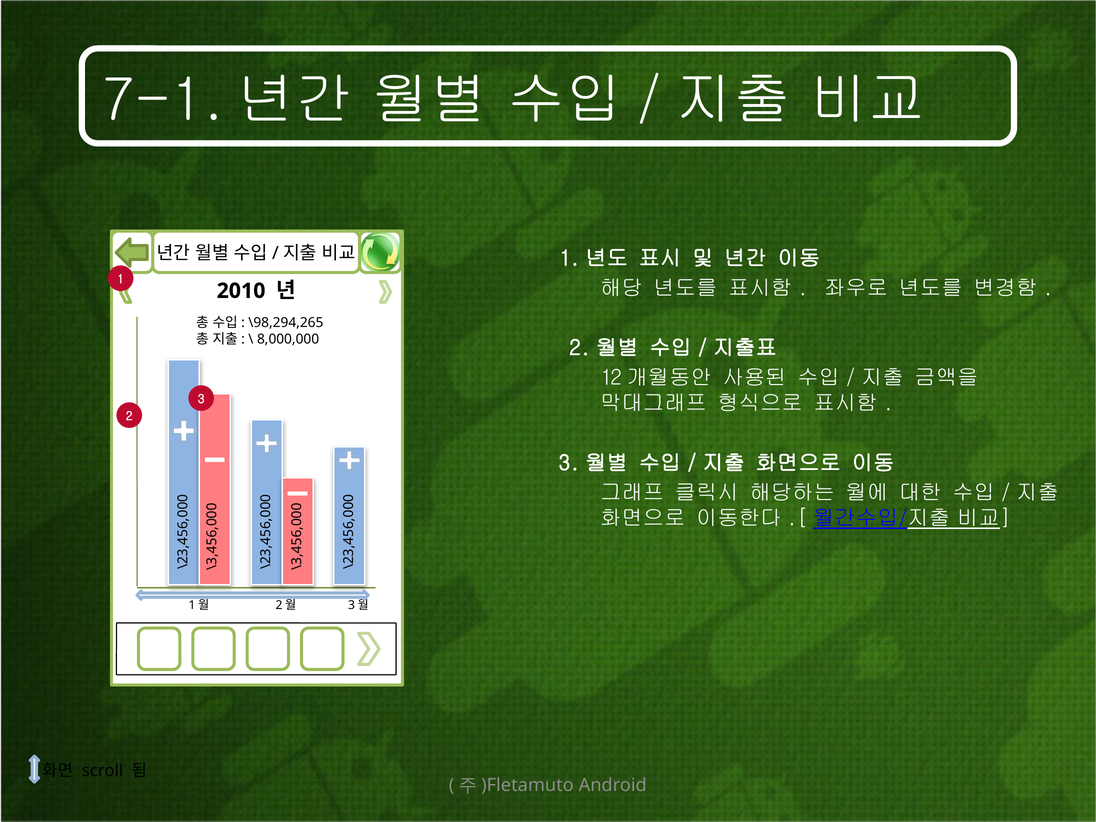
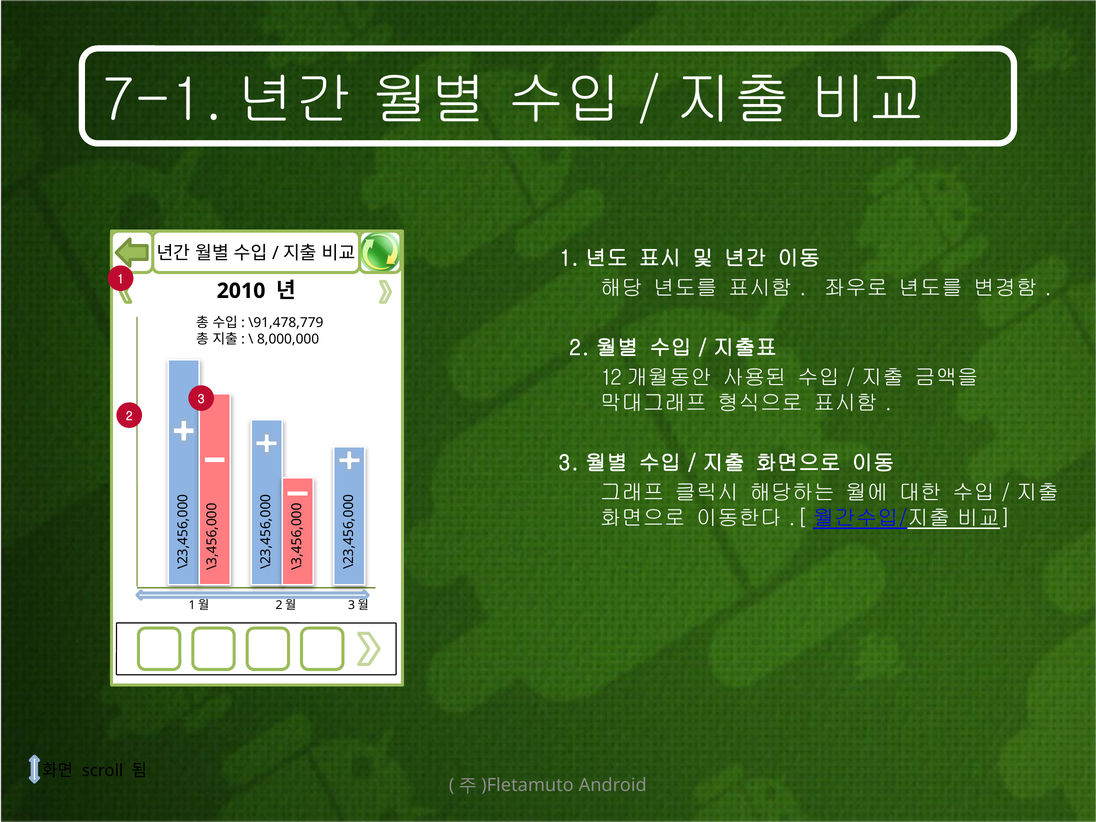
\98,294,265: \98,294,265 -> \91,478,779
